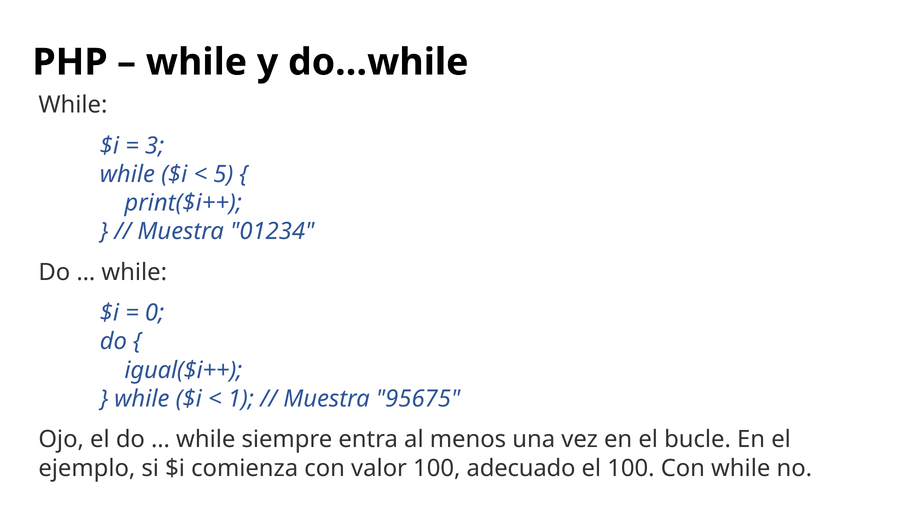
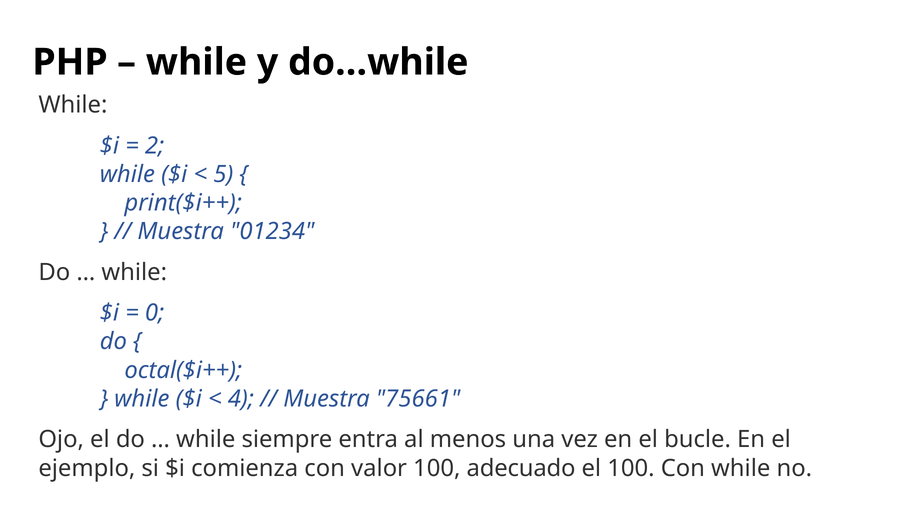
3: 3 -> 2
igual($i++: igual($i++ -> octal($i++
1: 1 -> 4
95675: 95675 -> 75661
